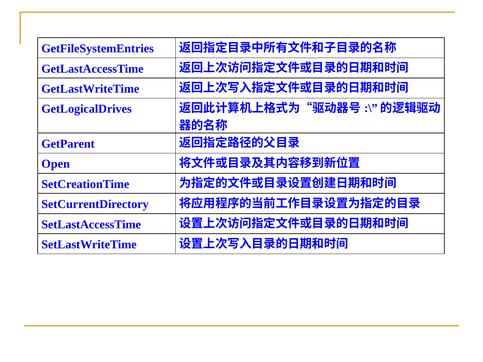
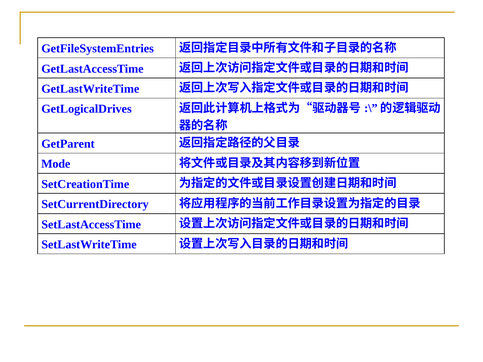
Open: Open -> Mode
